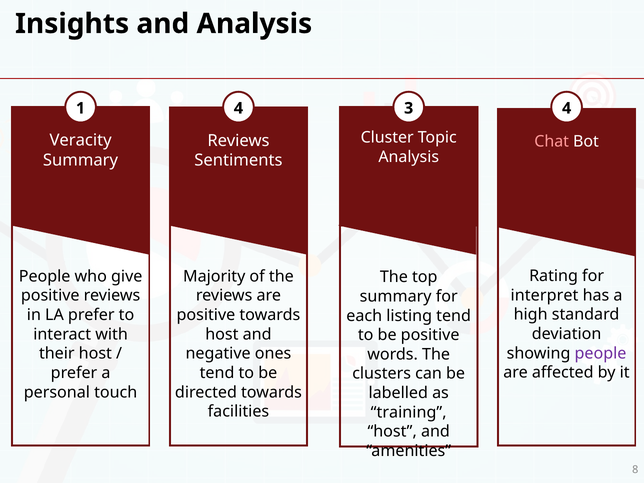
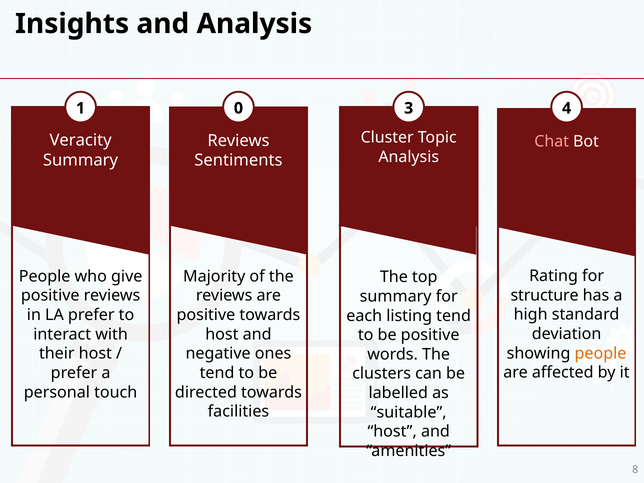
1 4: 4 -> 0
interpret: interpret -> structure
people at (600, 353) colour: purple -> orange
training: training -> suitable
